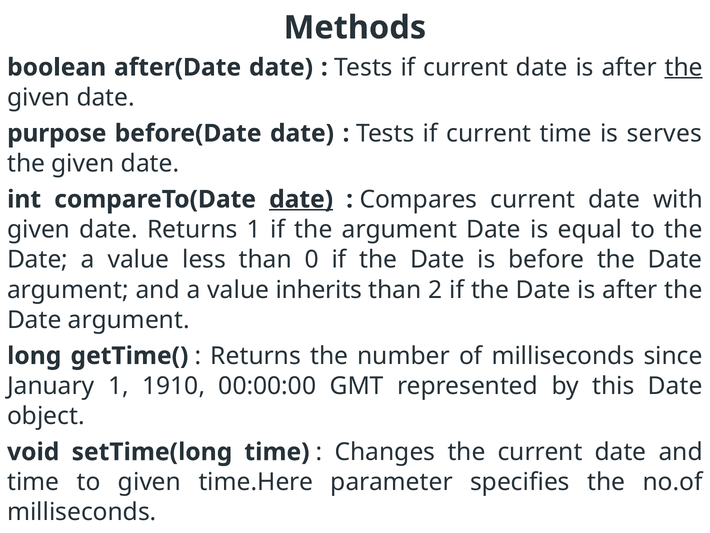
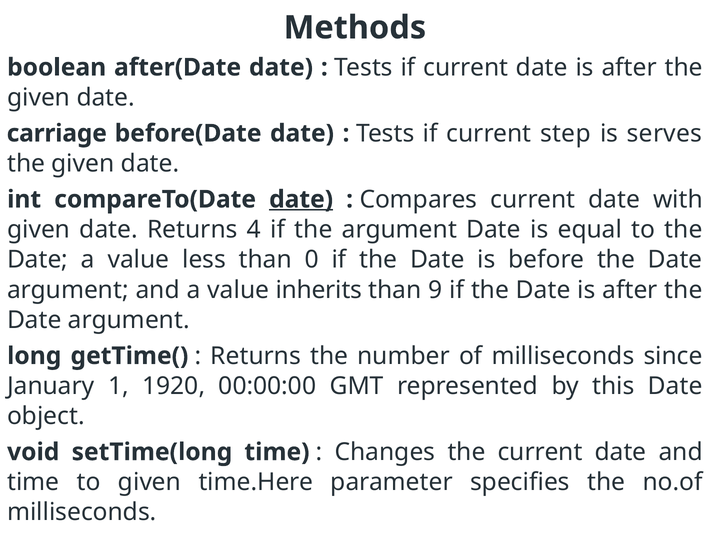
the at (684, 67) underline: present -> none
purpose: purpose -> carriage
current time: time -> step
Returns 1: 1 -> 4
2: 2 -> 9
1910: 1910 -> 1920
